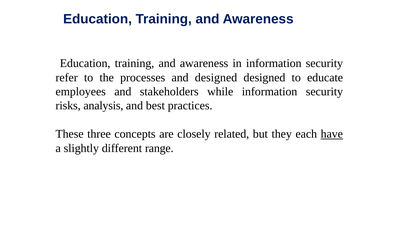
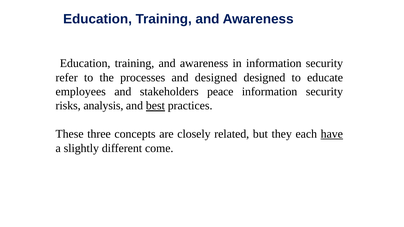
while: while -> peace
best underline: none -> present
range: range -> come
